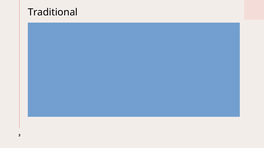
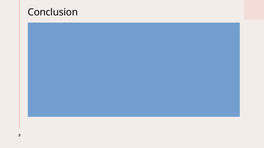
Traditional: Traditional -> Conclusion
